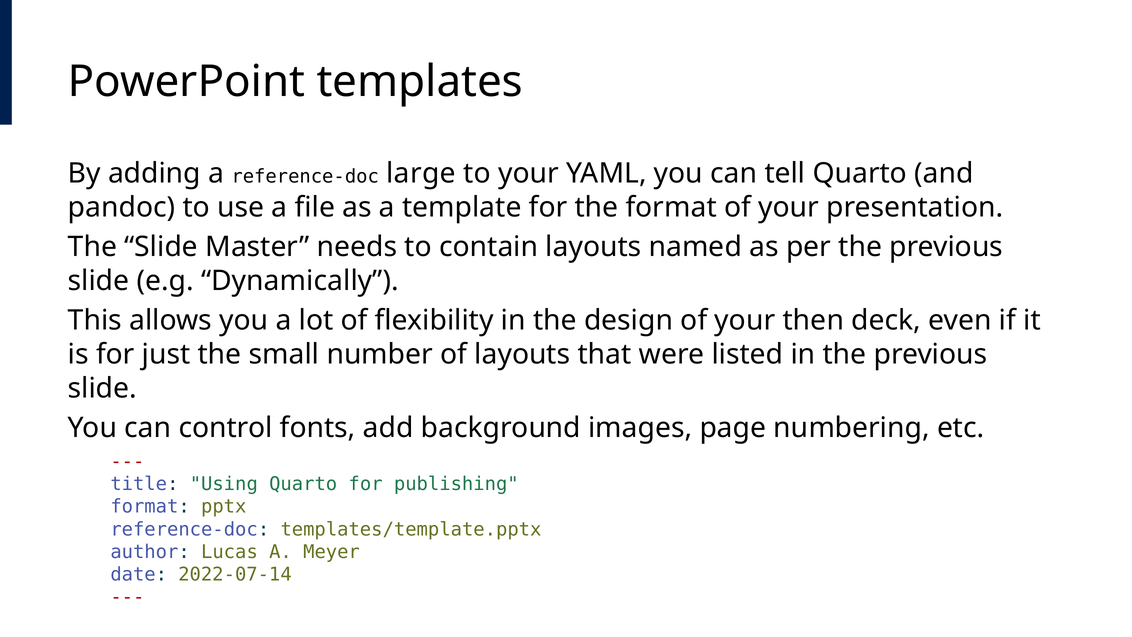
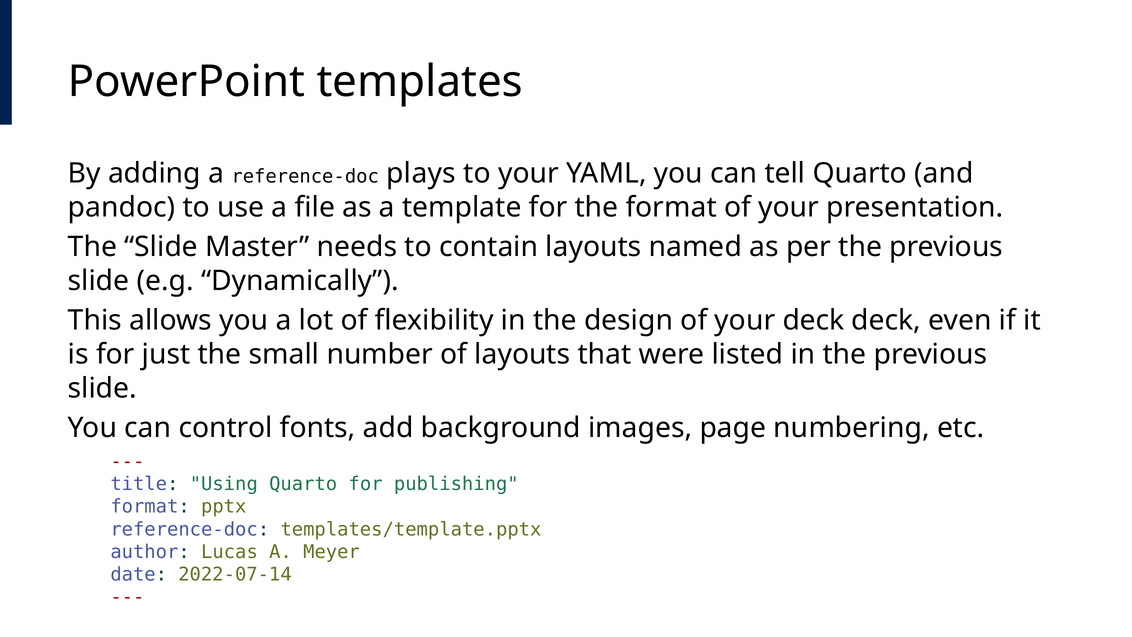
large: large -> plays
your then: then -> deck
